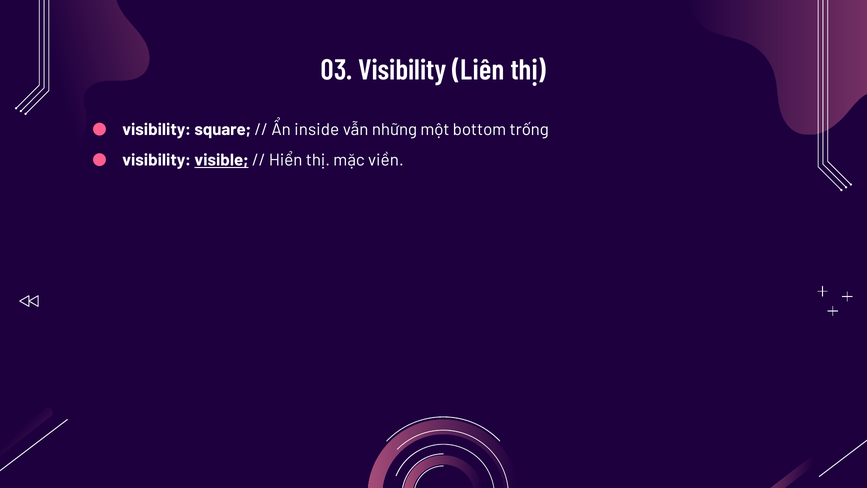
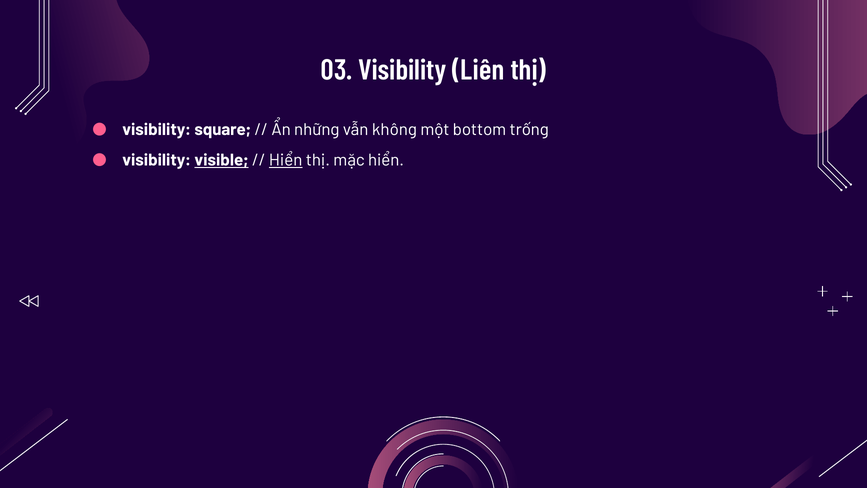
inside: inside -> những
những: những -> không
Hiển at (286, 160) underline: none -> present
mặc viền: viền -> hiển
